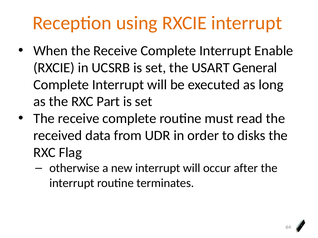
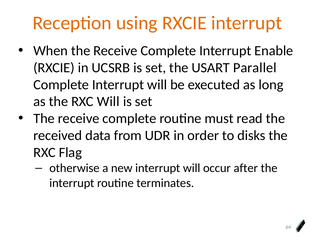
General: General -> Parallel
RXC Part: Part -> Will
